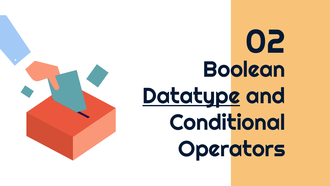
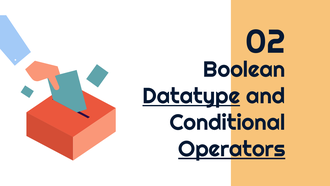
Operators underline: none -> present
